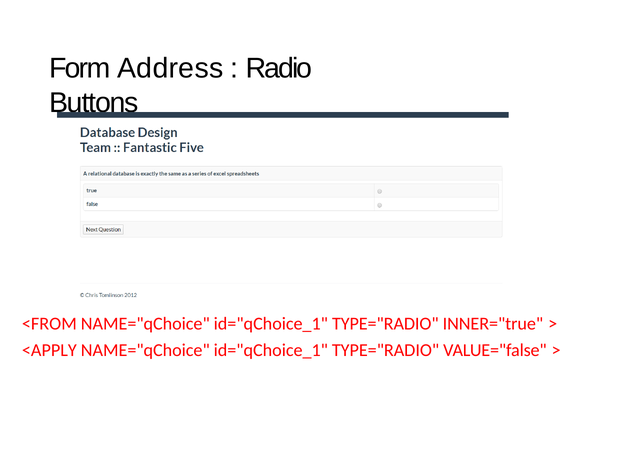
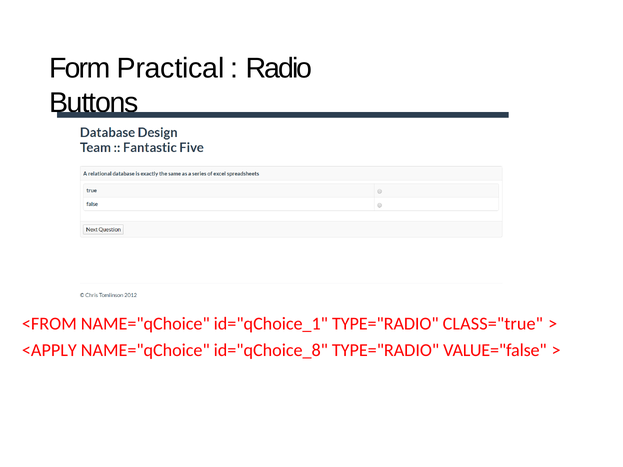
Address: Address -> Practical
INNER="true: INNER="true -> CLASS="true
id="qChoice_1 at (271, 351): id="qChoice_1 -> id="qChoice_8
